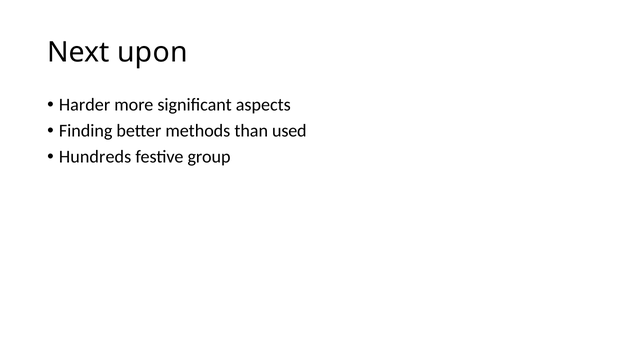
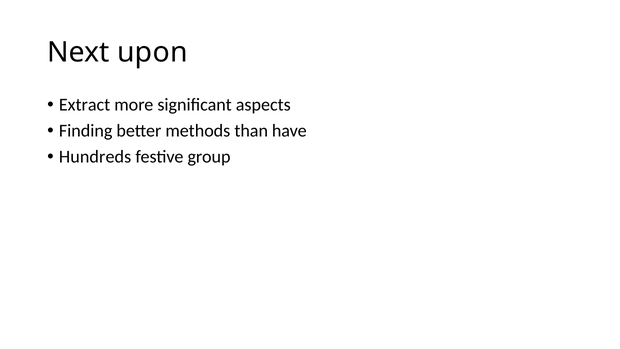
Harder: Harder -> Extract
used: used -> have
